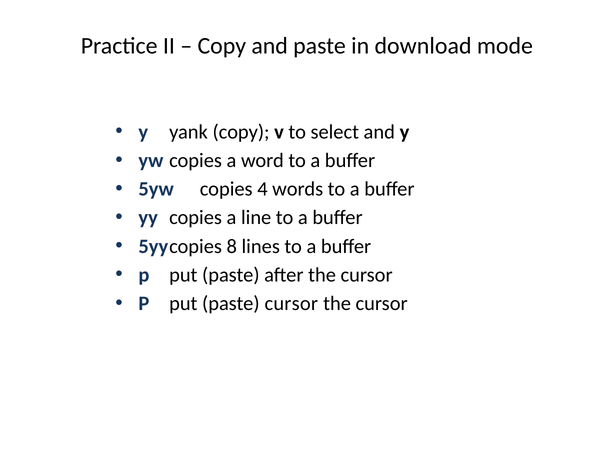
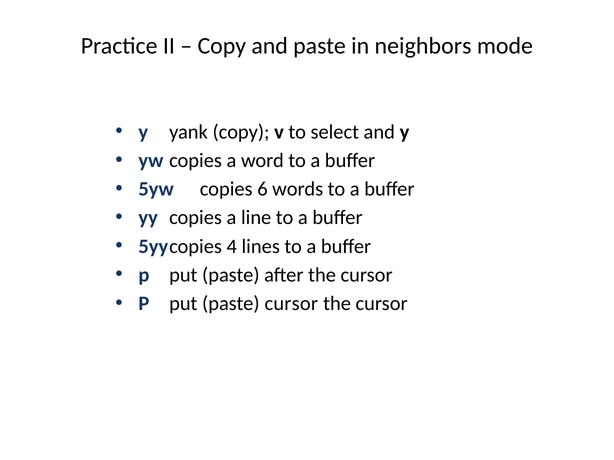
download: download -> neighbors
4: 4 -> 6
8: 8 -> 4
